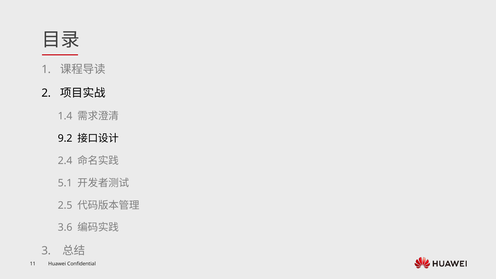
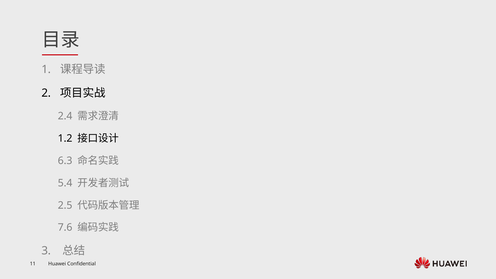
1.4: 1.4 -> 2.4
9.2: 9.2 -> 1.2
2.4: 2.4 -> 6.3
5.1: 5.1 -> 5.4
3.6: 3.6 -> 7.6
